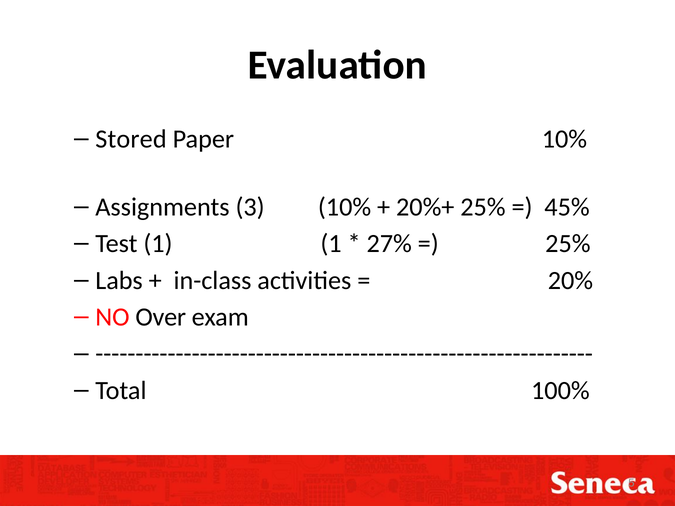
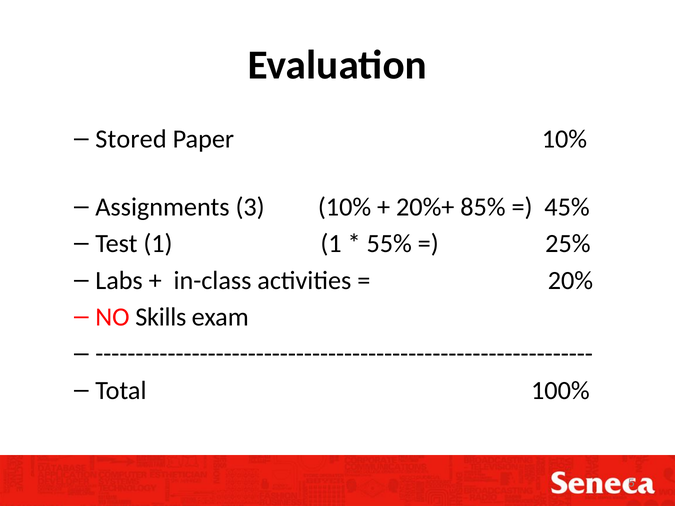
20%+ 25%: 25% -> 85%
27%: 27% -> 55%
Over: Over -> Skills
